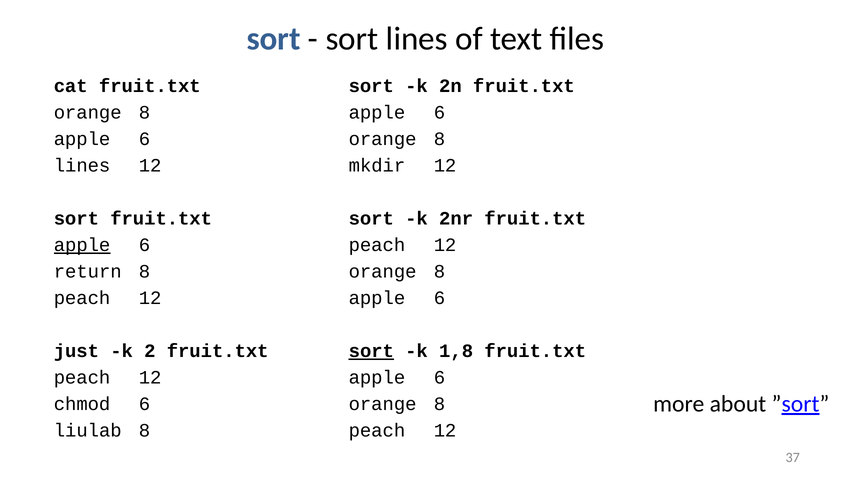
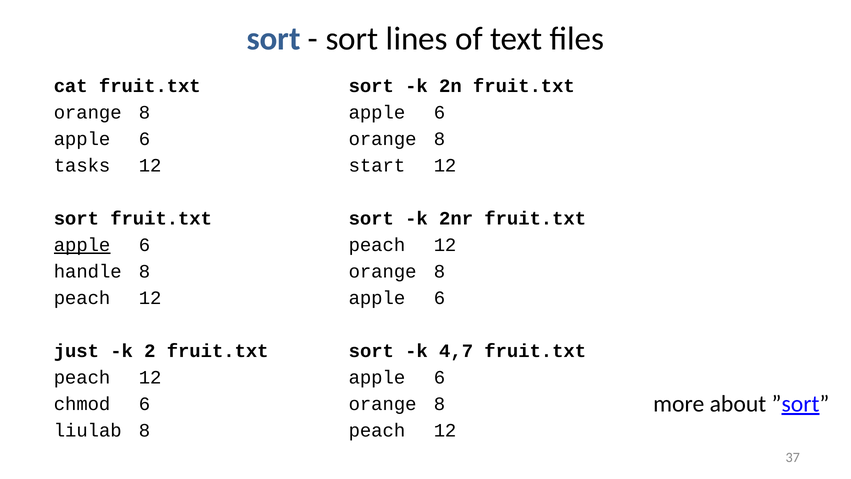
lines at (82, 166): lines -> tasks
mkdir: mkdir -> start
return: return -> handle
sort at (371, 351) underline: present -> none
1,8: 1,8 -> 4,7
